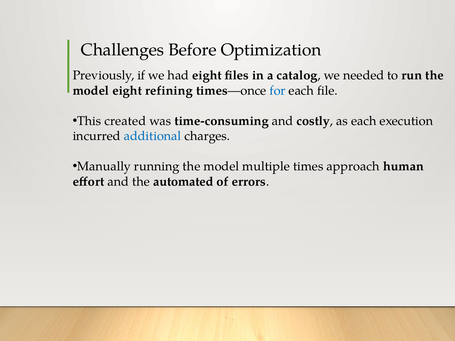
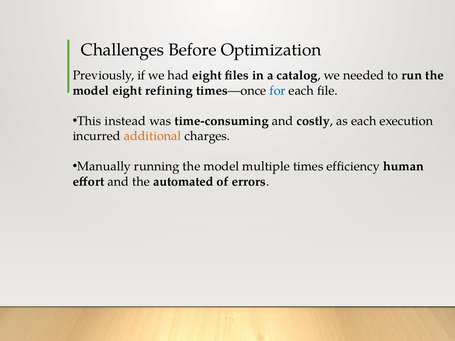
created: created -> instead
additional colour: blue -> orange
approach: approach -> efficiency
